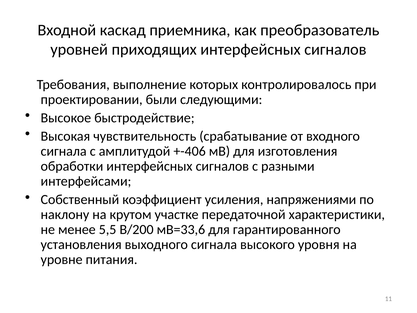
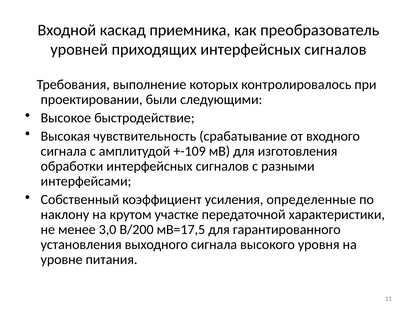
+-406: +-406 -> +-109
напряжениями: напряжениями -> определенные
5,5: 5,5 -> 3,0
мВ=33,6: мВ=33,6 -> мВ=17,5
